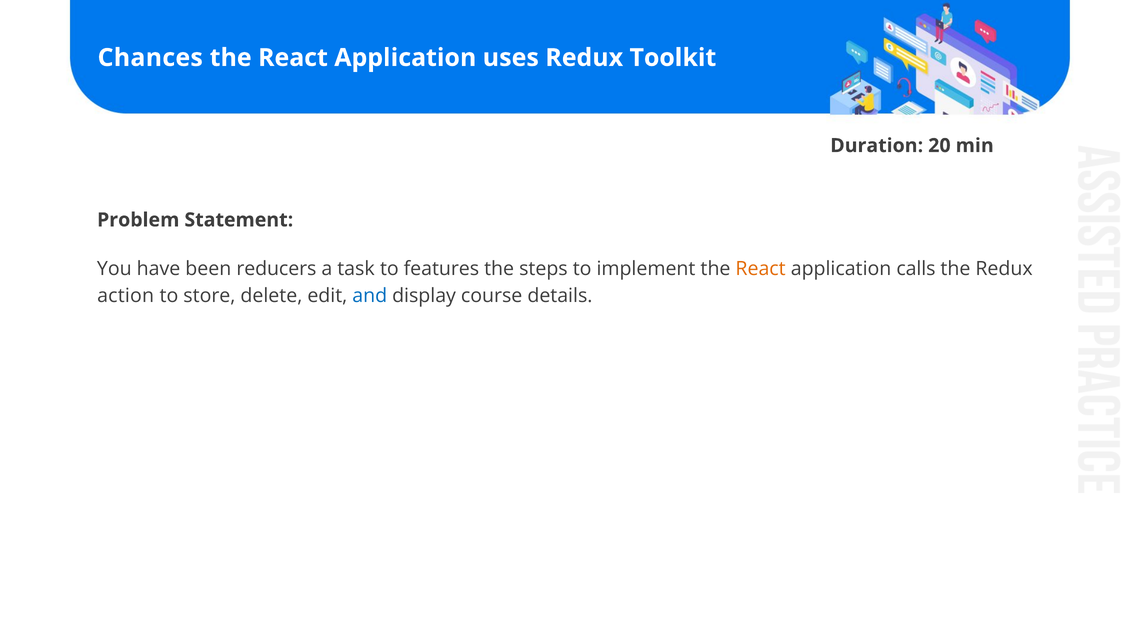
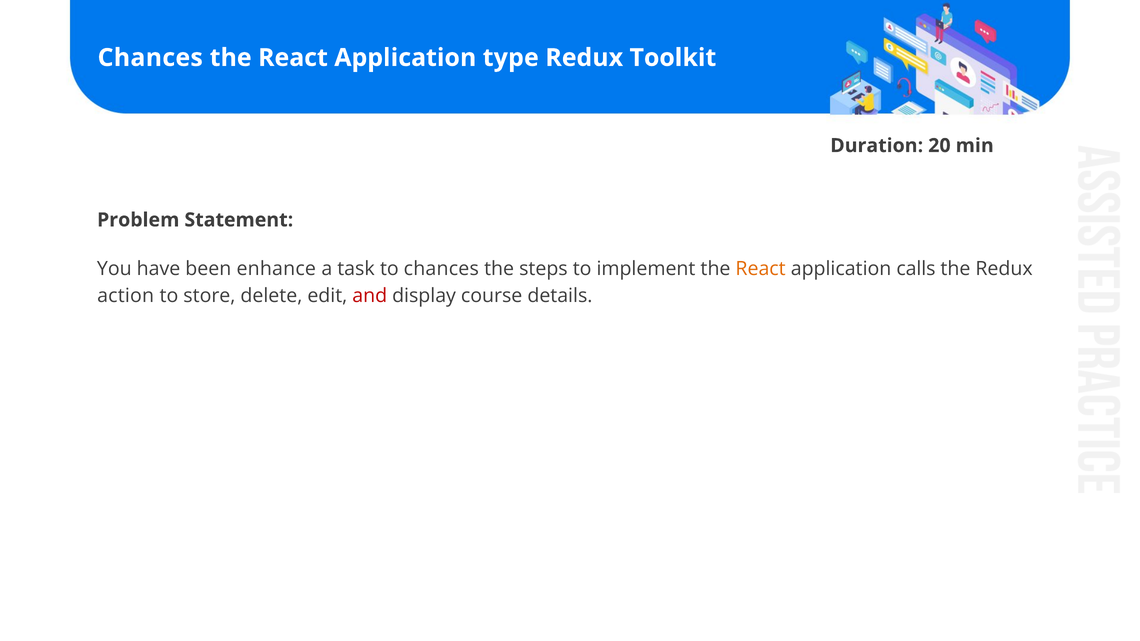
uses: uses -> type
reducers: reducers -> enhance
to features: features -> chances
and colour: blue -> red
